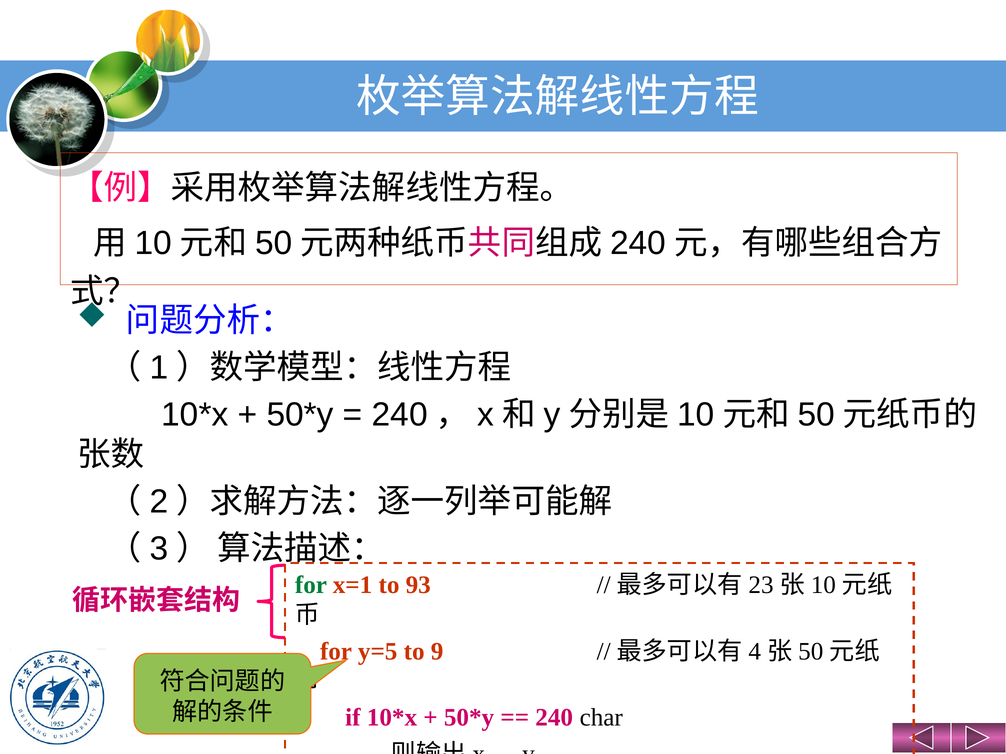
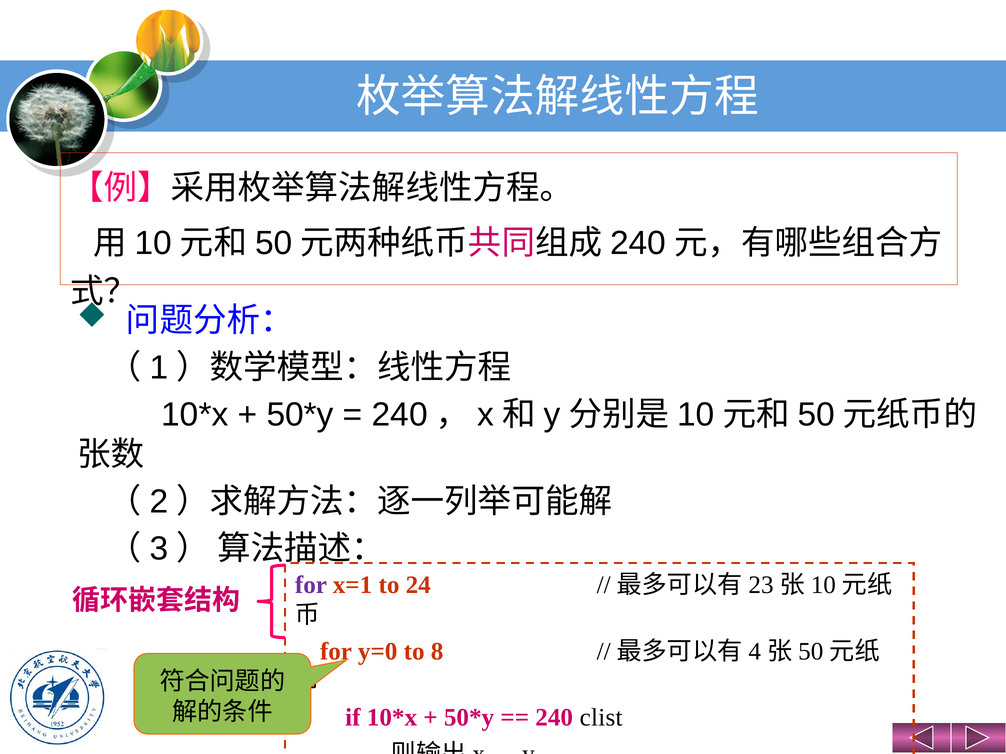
for at (311, 585) colour: green -> purple
93: 93 -> 24
y=5: y=5 -> y=0
9: 9 -> 8
char: char -> clist
